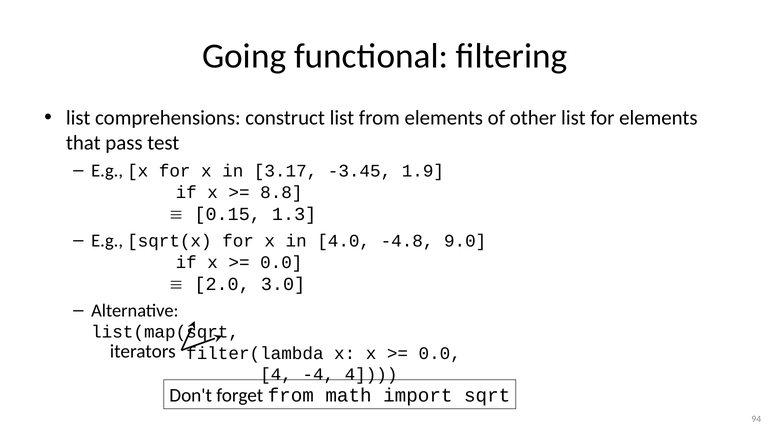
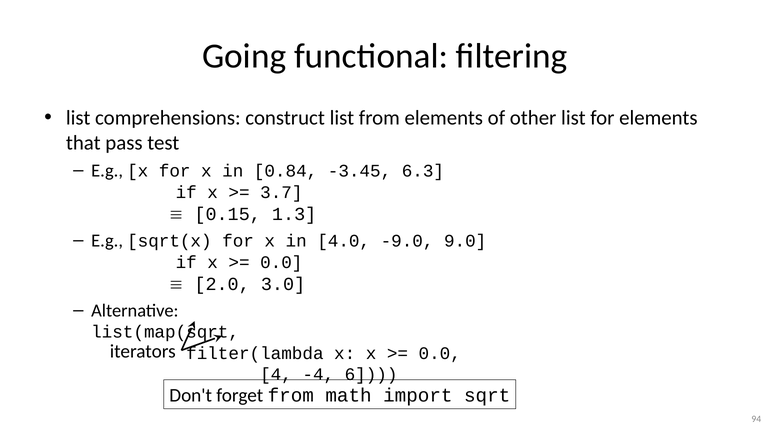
3.17: 3.17 -> 0.84
1.9: 1.9 -> 6.3
8.8: 8.8 -> 3.7
-4.8: -4.8 -> -9.0
-4 4: 4 -> 6
